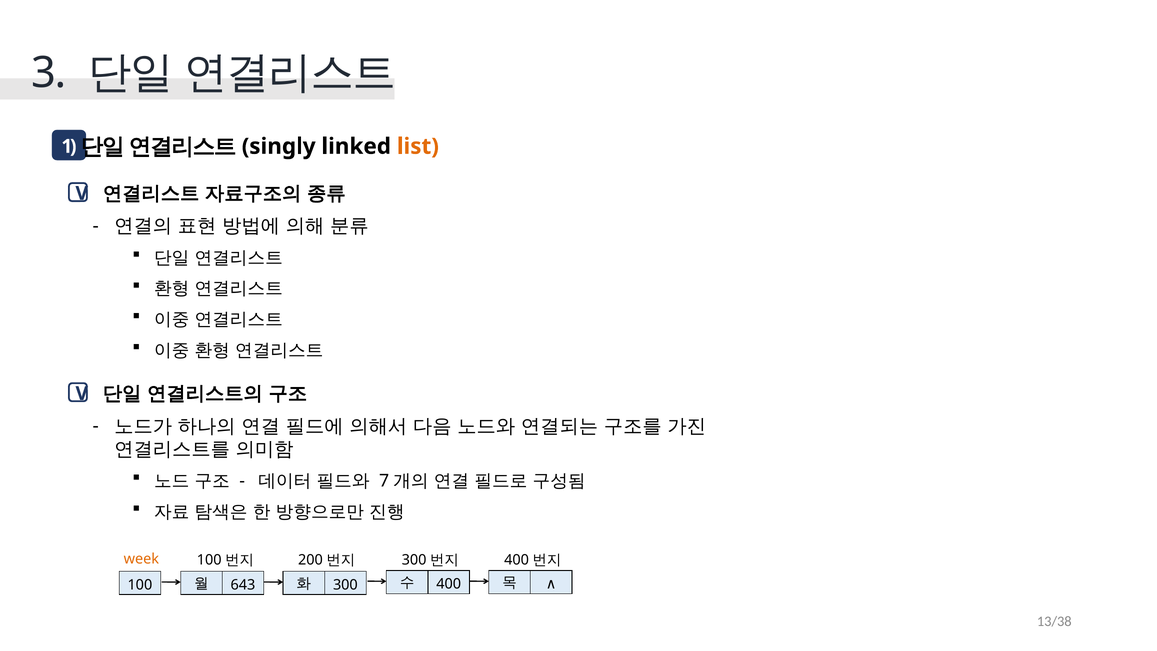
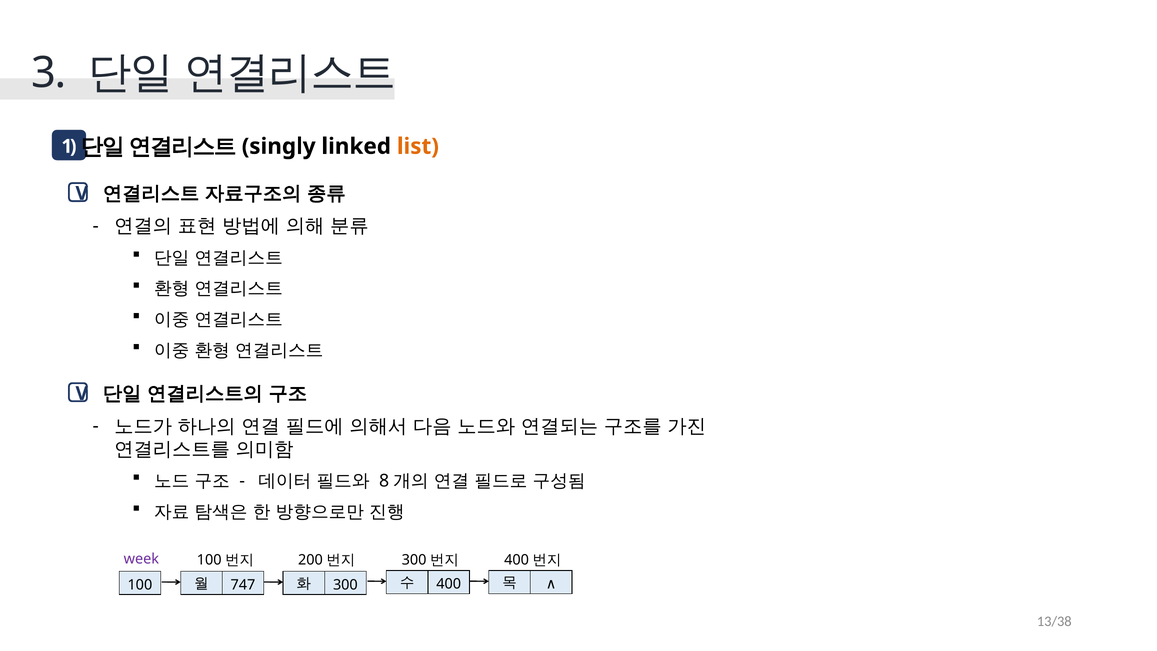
7: 7 -> 8
week colour: orange -> purple
643: 643 -> 747
